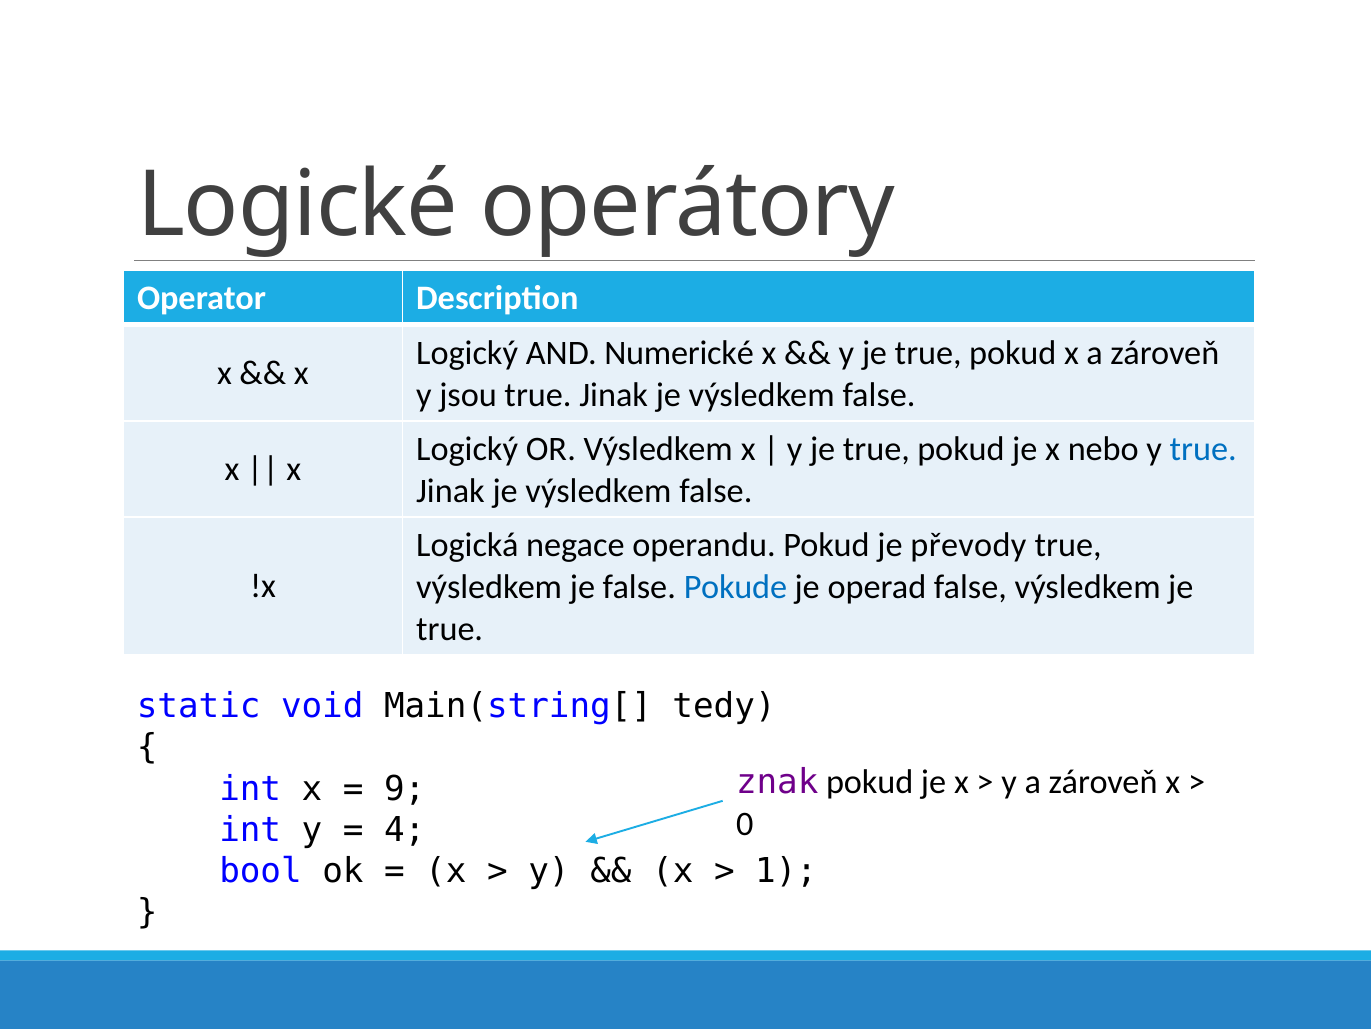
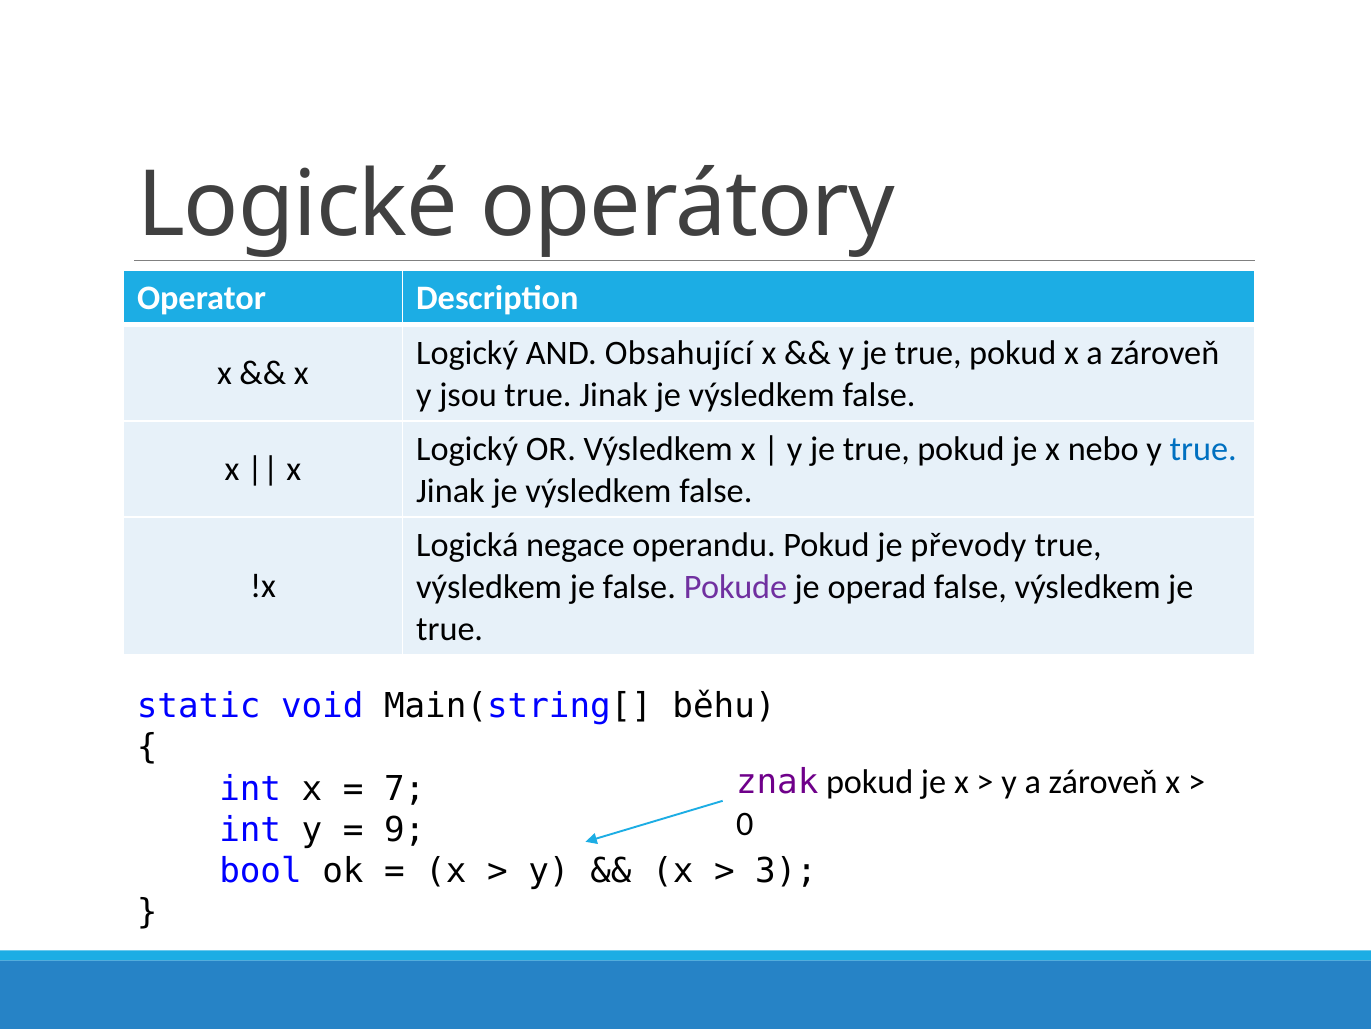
Numerické: Numerické -> Obsahující
Pokude colour: blue -> purple
tedy: tedy -> běhu
9: 9 -> 7
4: 4 -> 9
1: 1 -> 3
